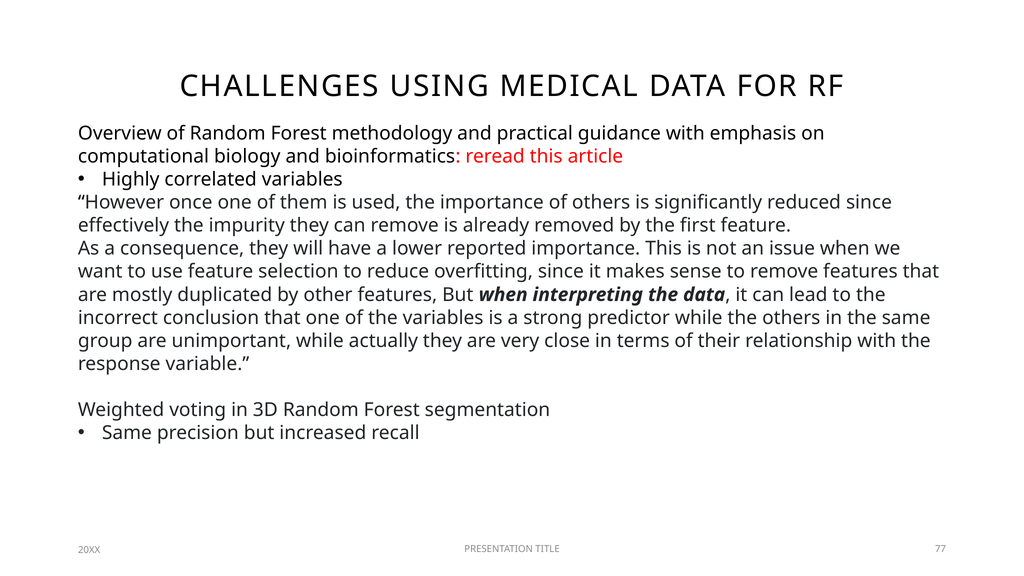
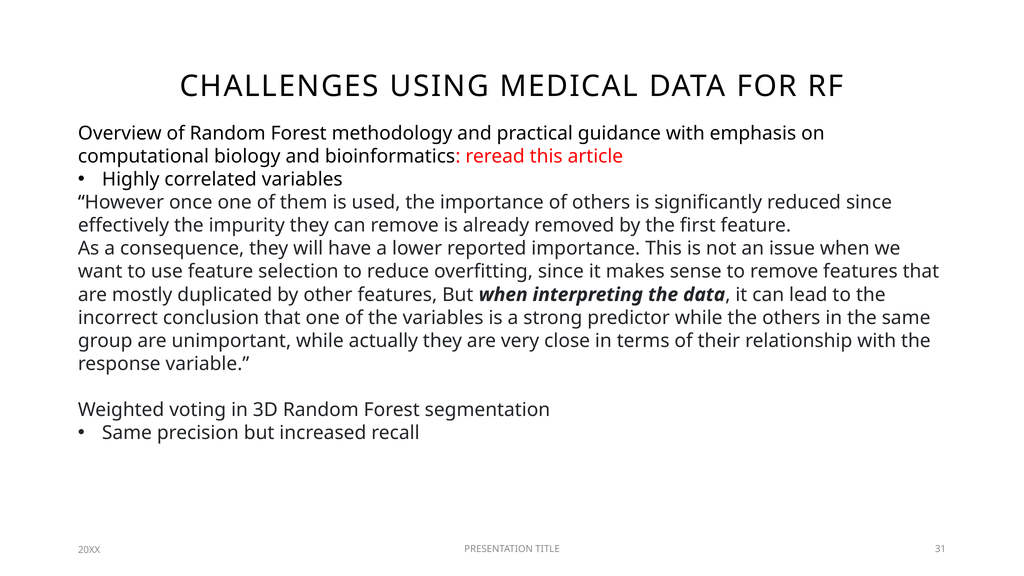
77: 77 -> 31
